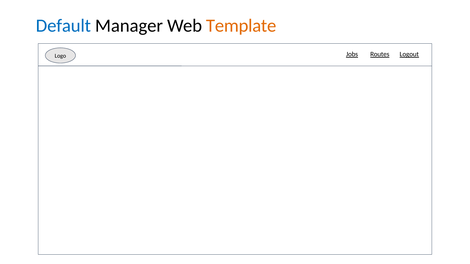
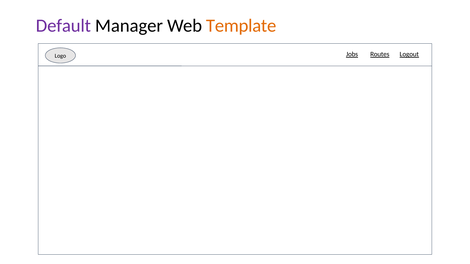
Default colour: blue -> purple
